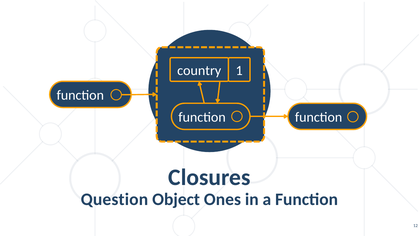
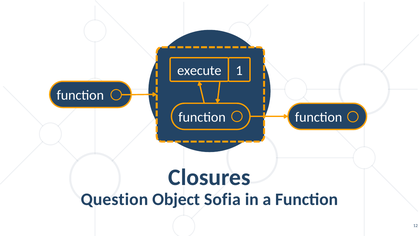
country: country -> execute
Ones: Ones -> Sofia
